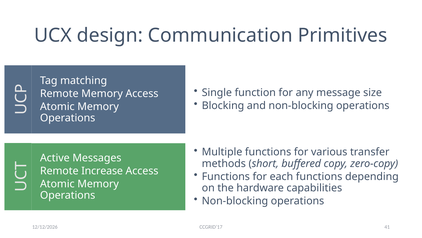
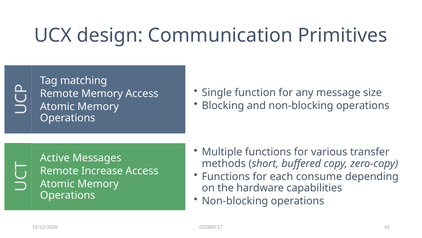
each functions: functions -> consume
